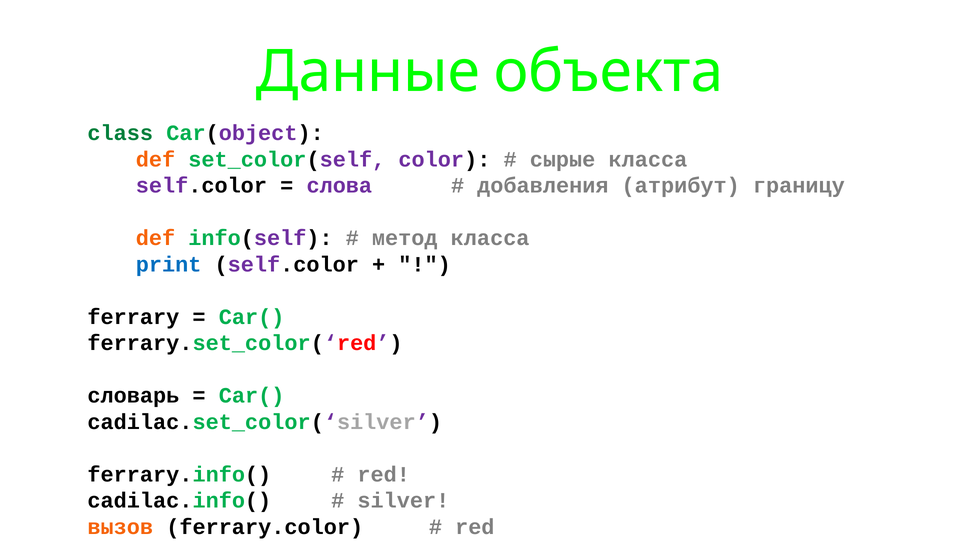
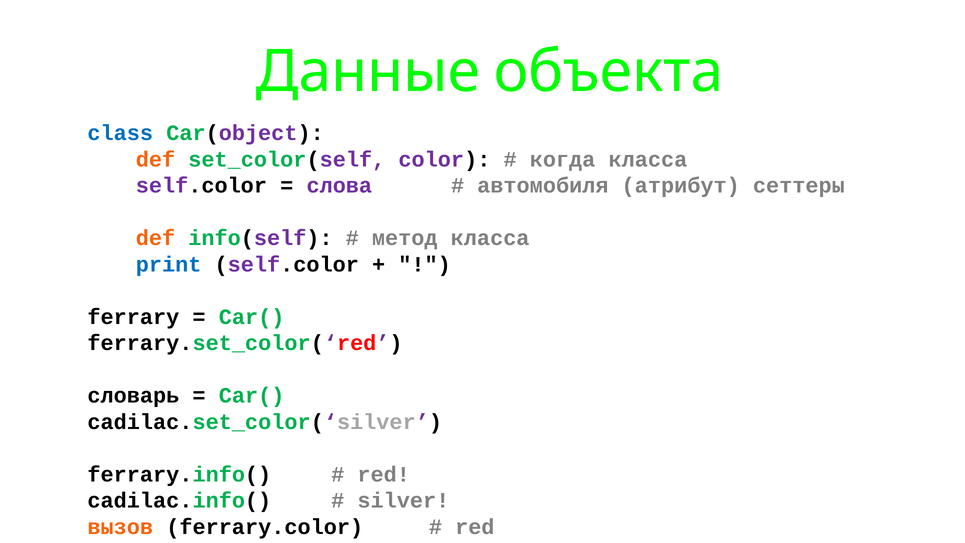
class colour: green -> blue
сырые: сырые -> когда
добавления: добавления -> автомобиля
границу: границу -> сеттеры
